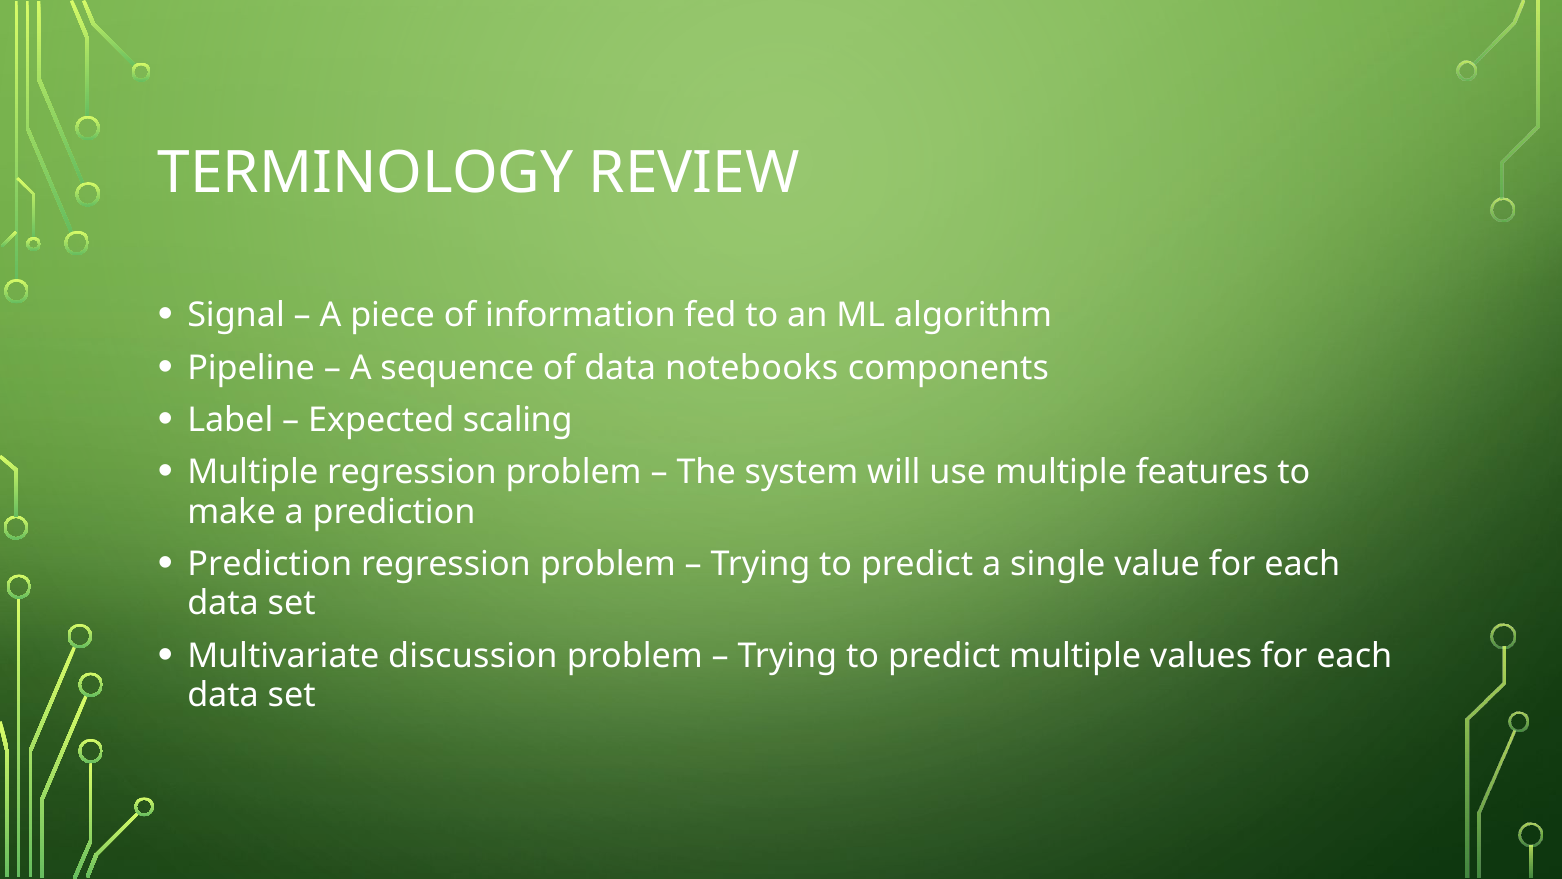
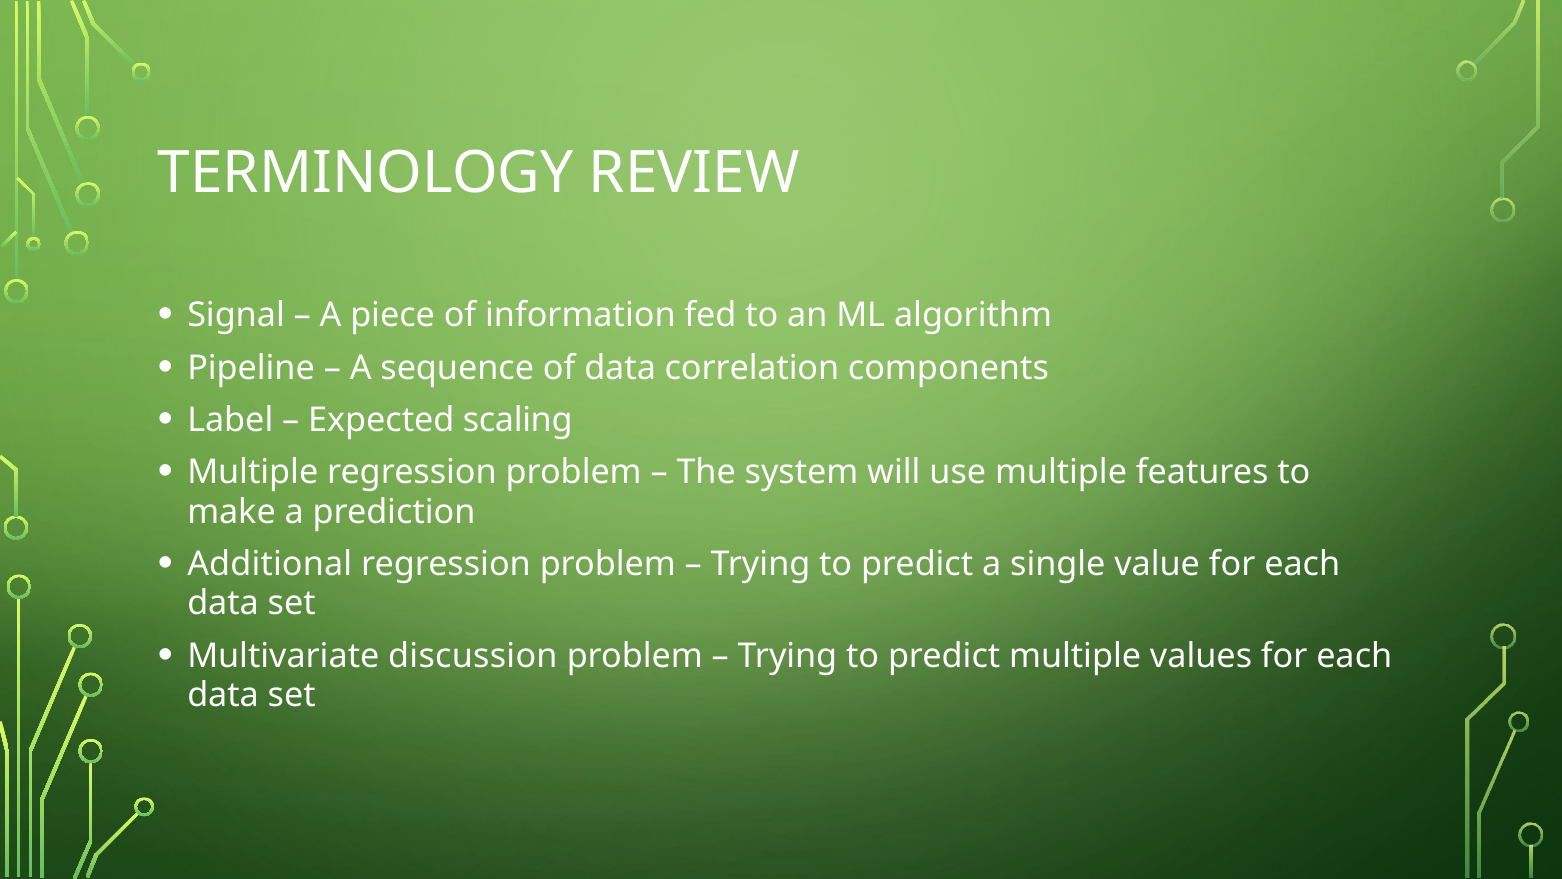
notebooks: notebooks -> correlation
Prediction at (270, 564): Prediction -> Additional
